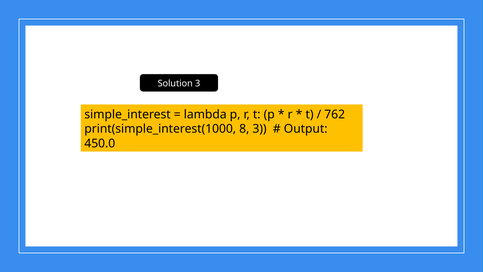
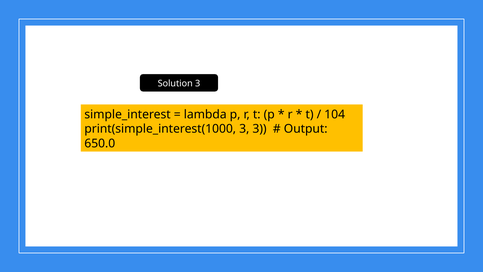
762: 762 -> 104
print(simple_interest(1000 8: 8 -> 3
450.0: 450.0 -> 650.0
